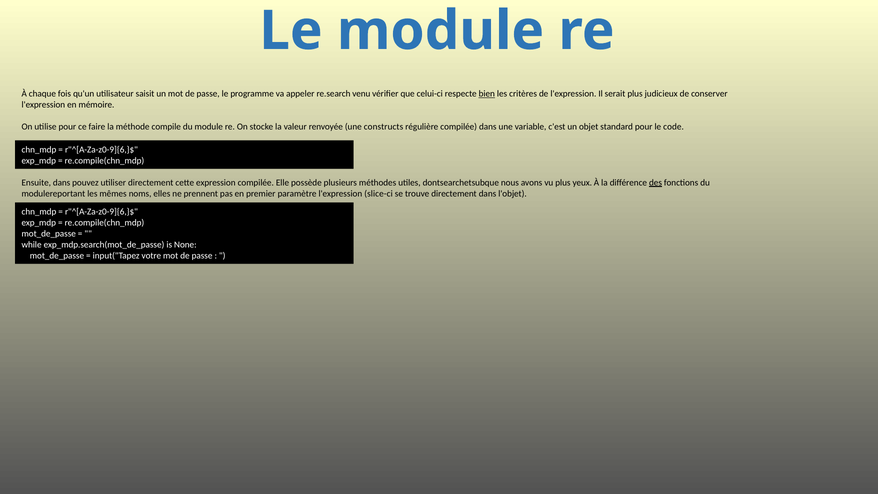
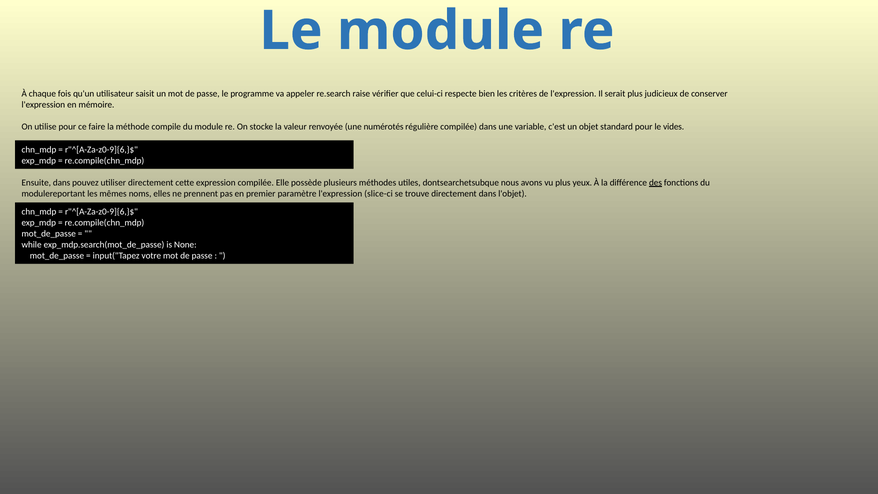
venu: venu -> raise
bien underline: present -> none
constructs: constructs -> numérotés
code: code -> vides
